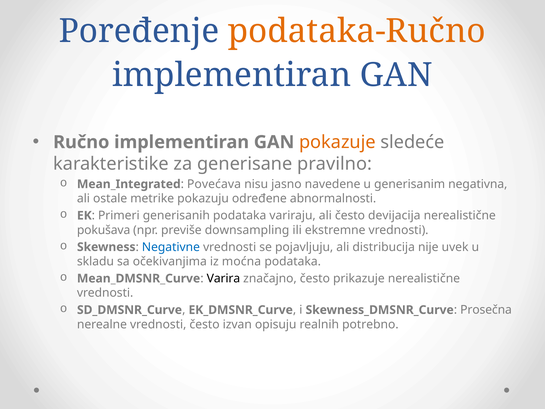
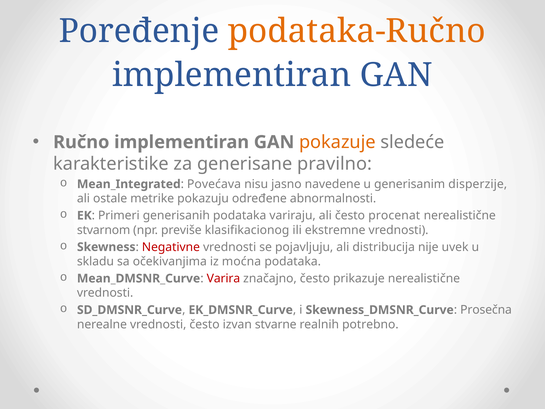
negativna: negativna -> disperzije
devijacija: devijacija -> procenat
pokušava: pokušava -> stvarnom
downsampling: downsampling -> klasifikacionog
Negativne colour: blue -> red
Varira colour: black -> red
opisuju: opisuju -> stvarne
